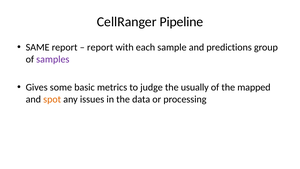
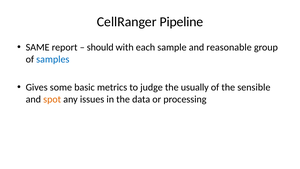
report at (100, 47): report -> should
predictions: predictions -> reasonable
samples colour: purple -> blue
mapped: mapped -> sensible
